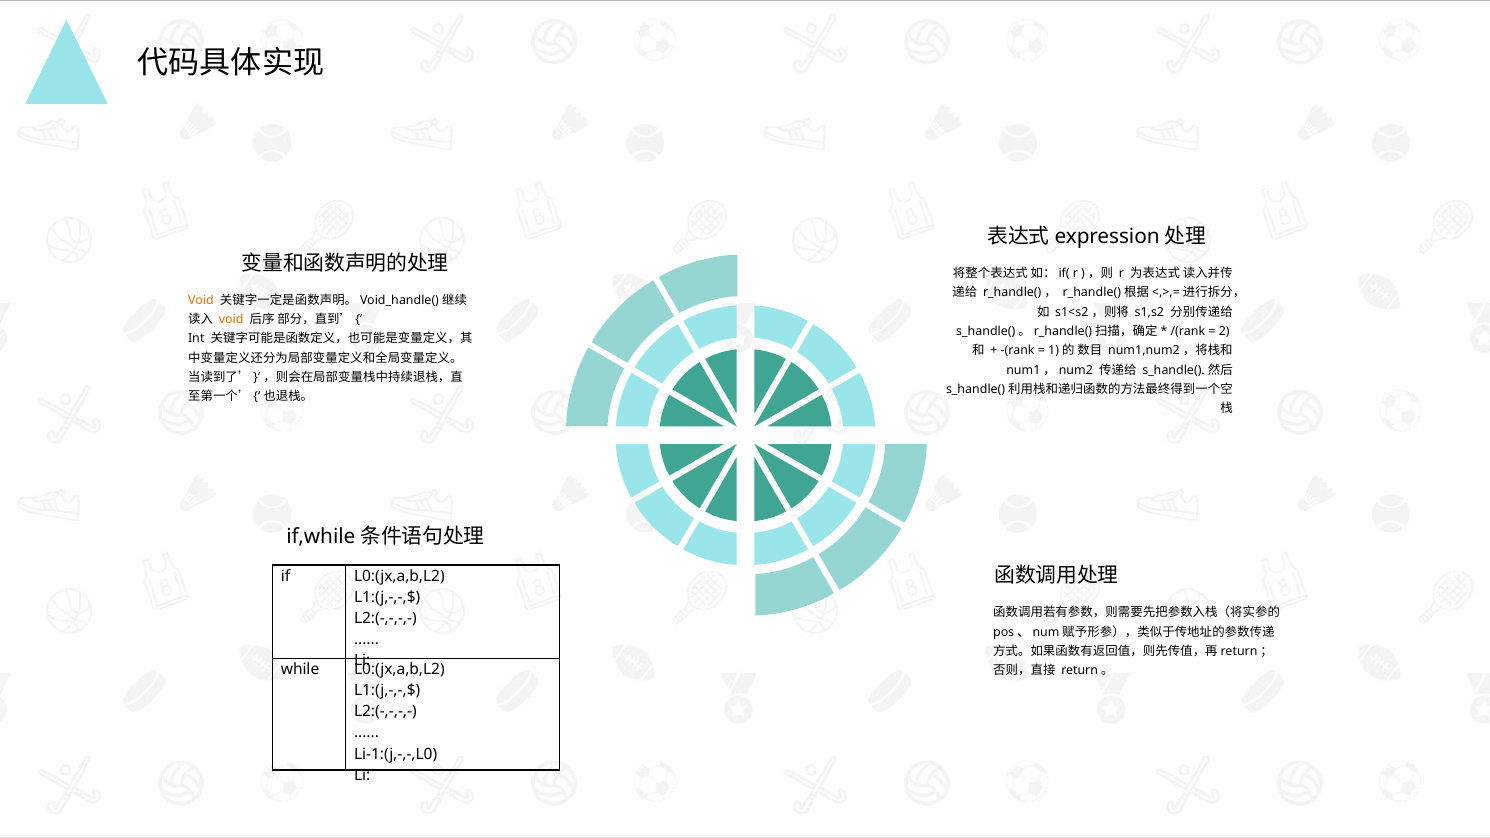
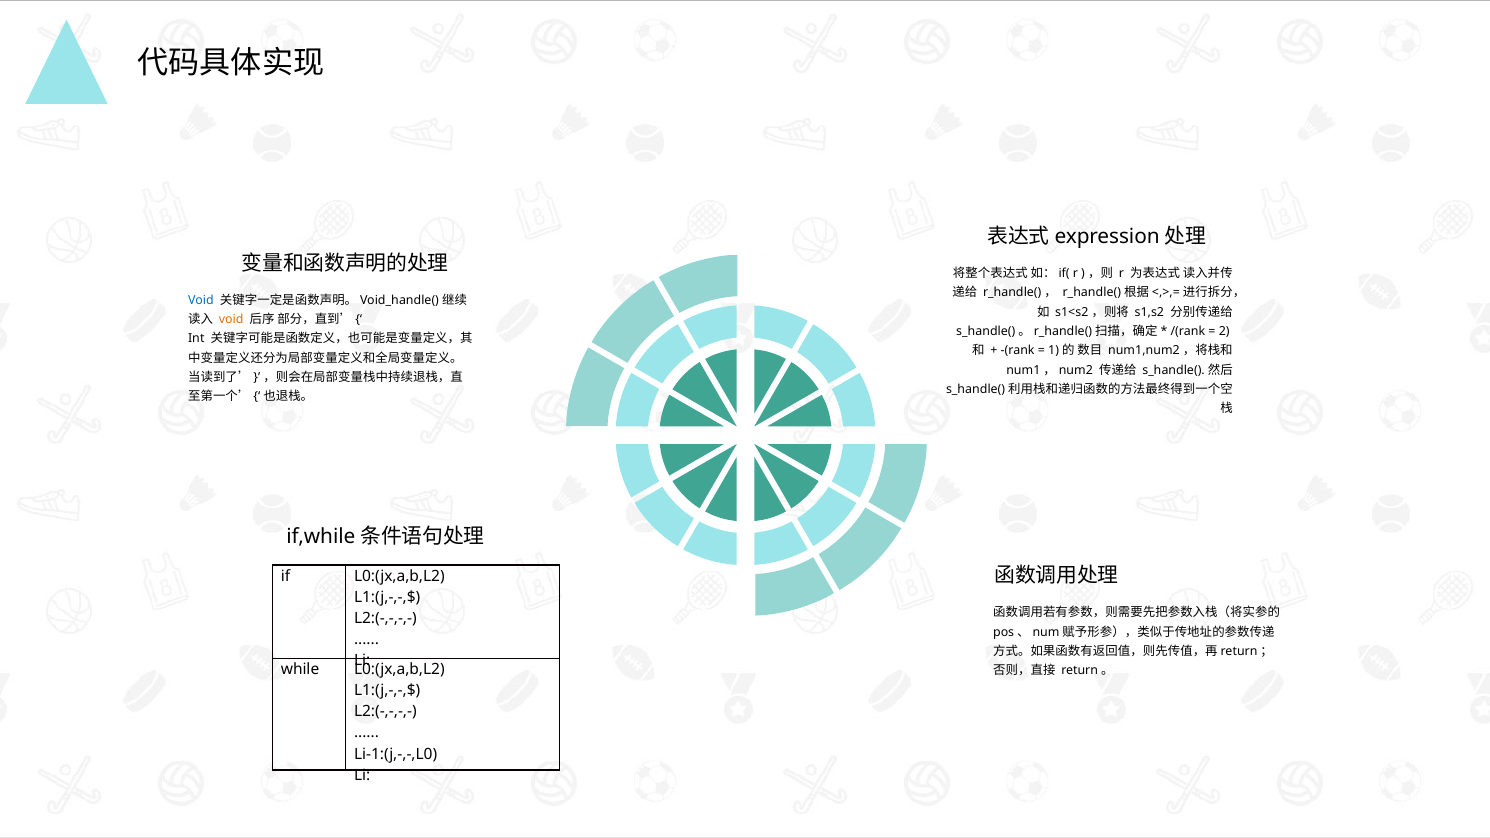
Void at (201, 300) colour: orange -> blue
